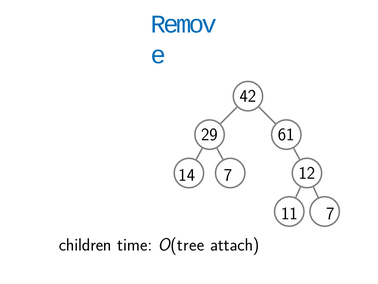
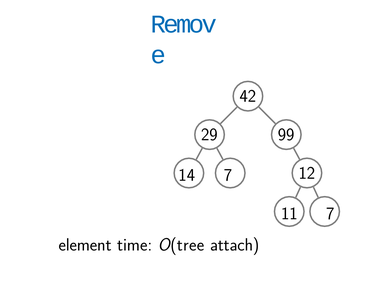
61: 61 -> 99
children: children -> element
